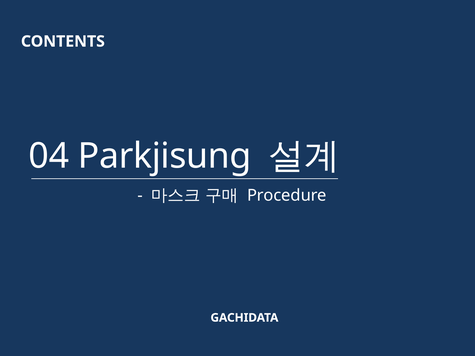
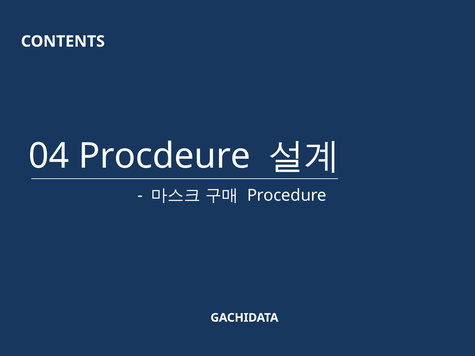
Parkjisung: Parkjisung -> Procdeure
